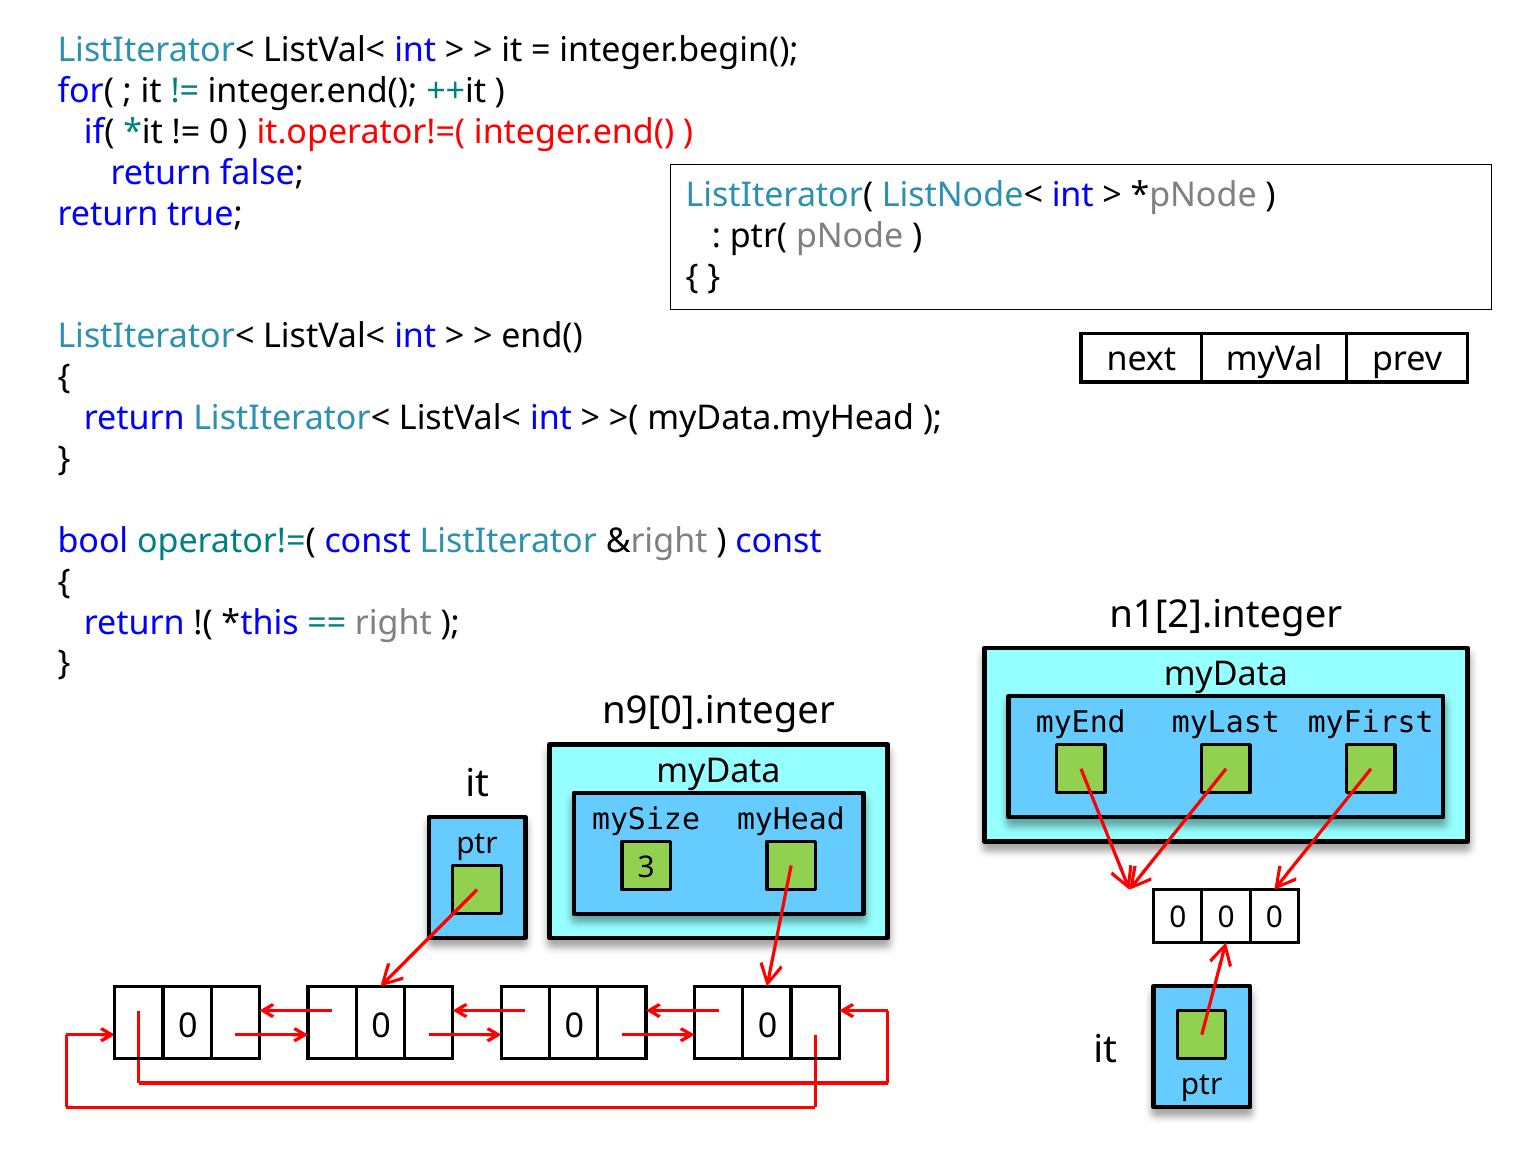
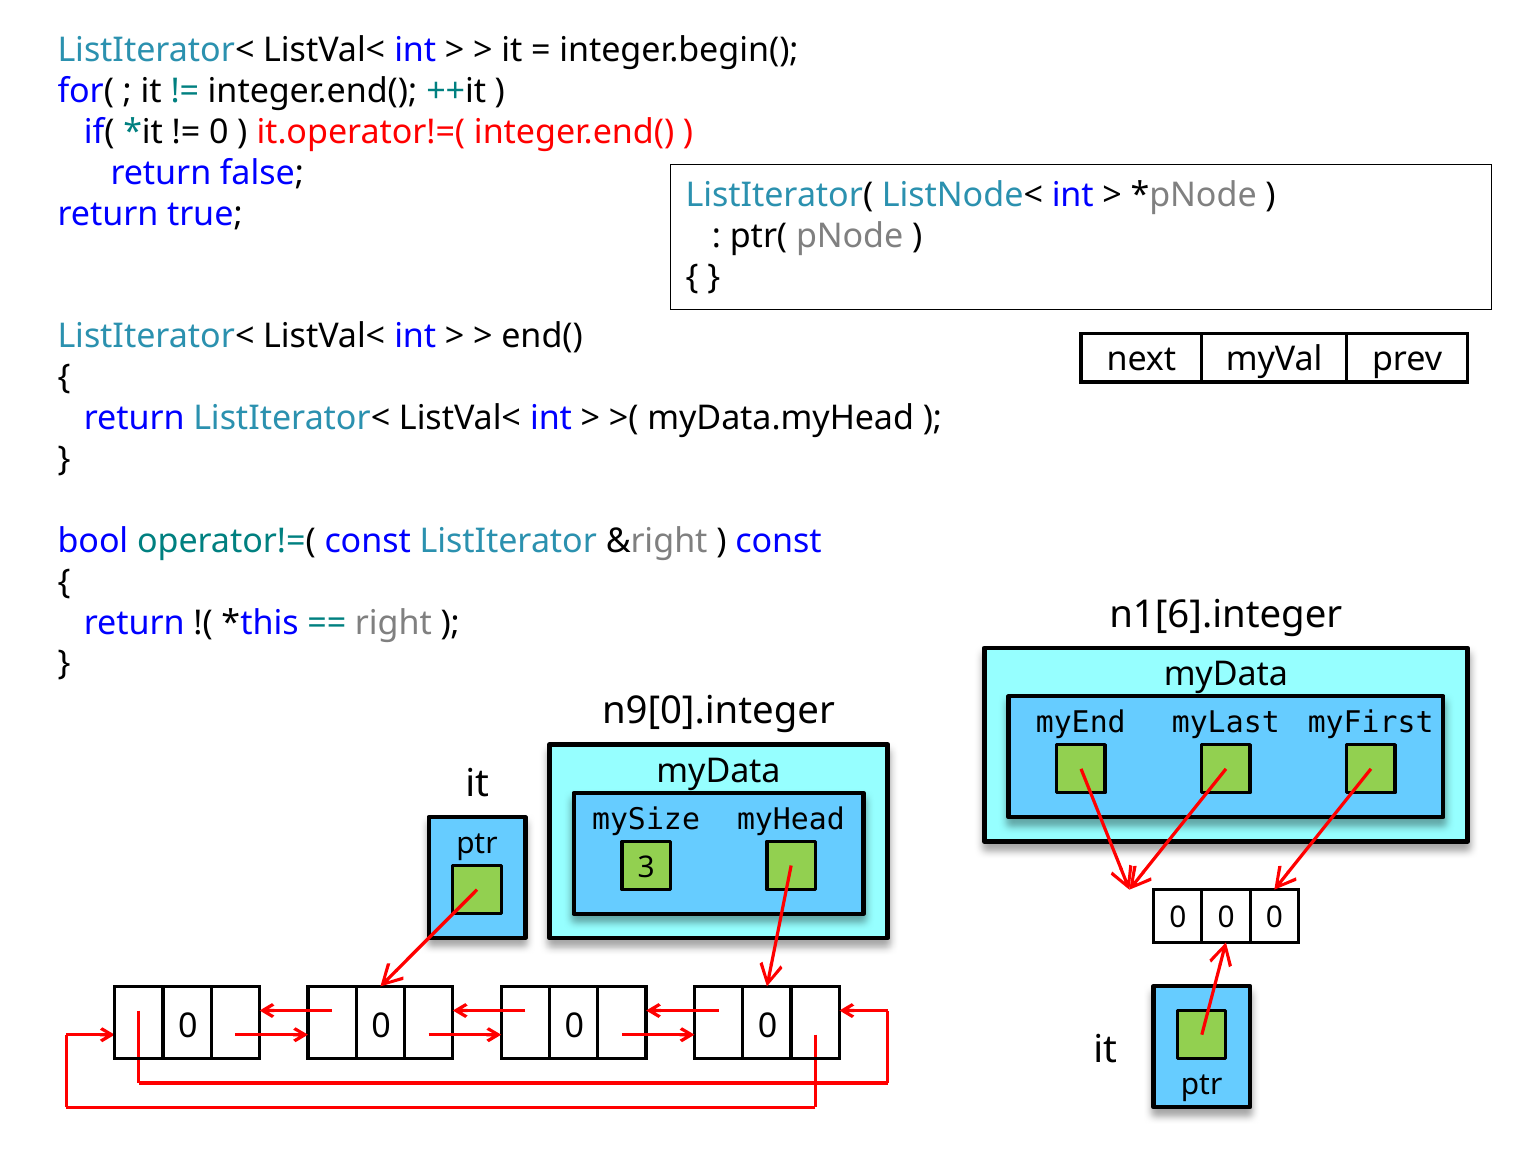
n1[2].integer: n1[2].integer -> n1[6].integer
